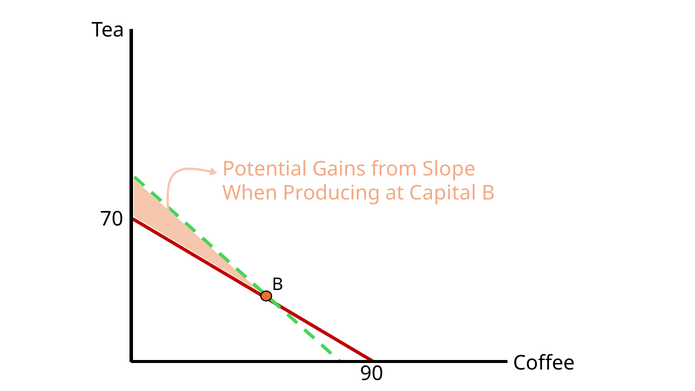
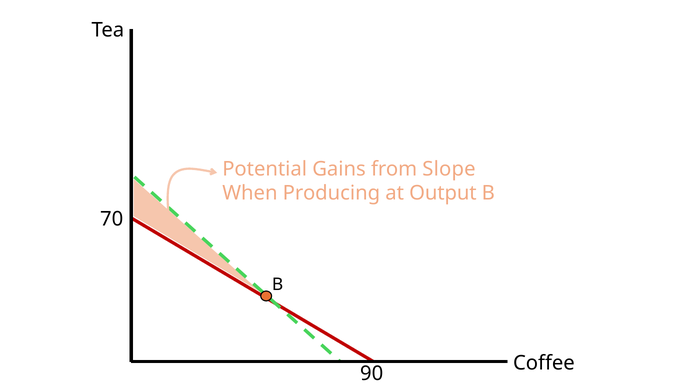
Capital: Capital -> Output
